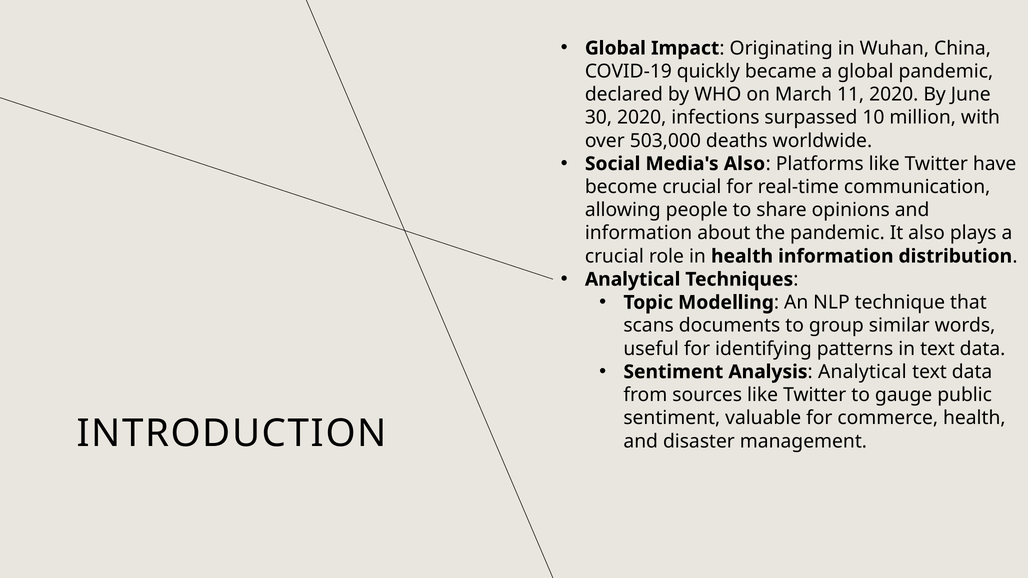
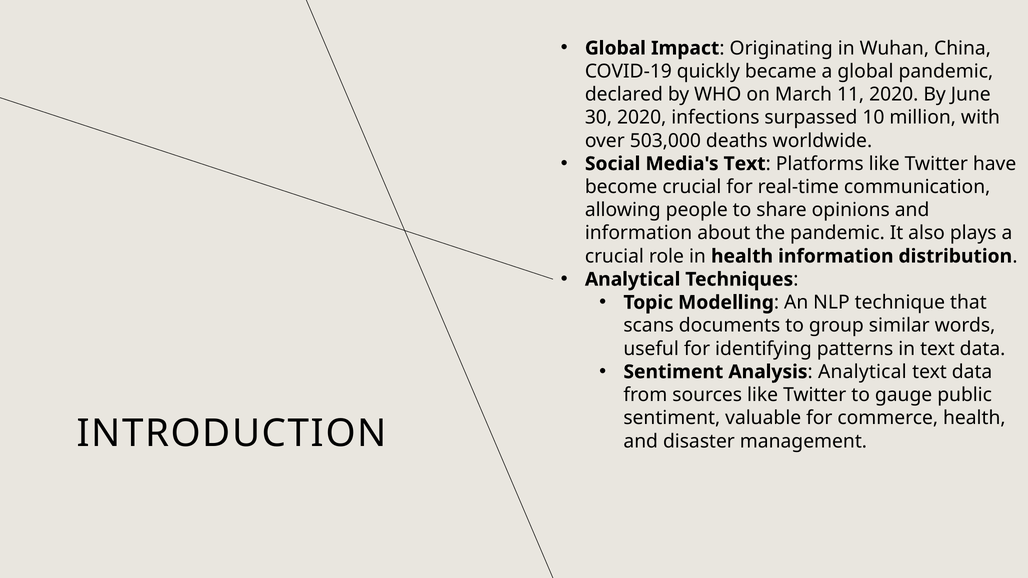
Media's Also: Also -> Text
